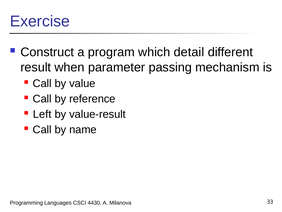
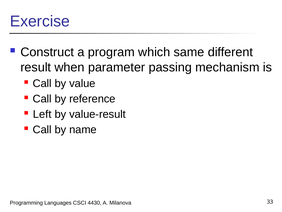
detail: detail -> same
